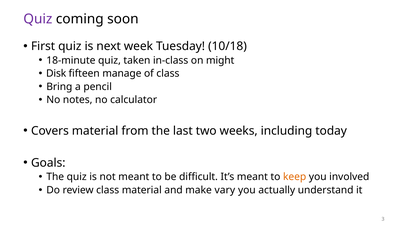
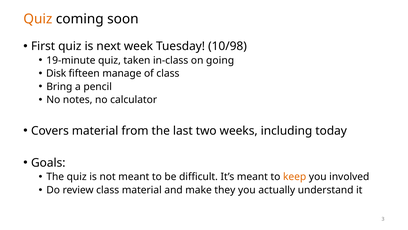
Quiz at (38, 19) colour: purple -> orange
10/18: 10/18 -> 10/98
18-minute: 18-minute -> 19-minute
might: might -> going
vary: vary -> they
